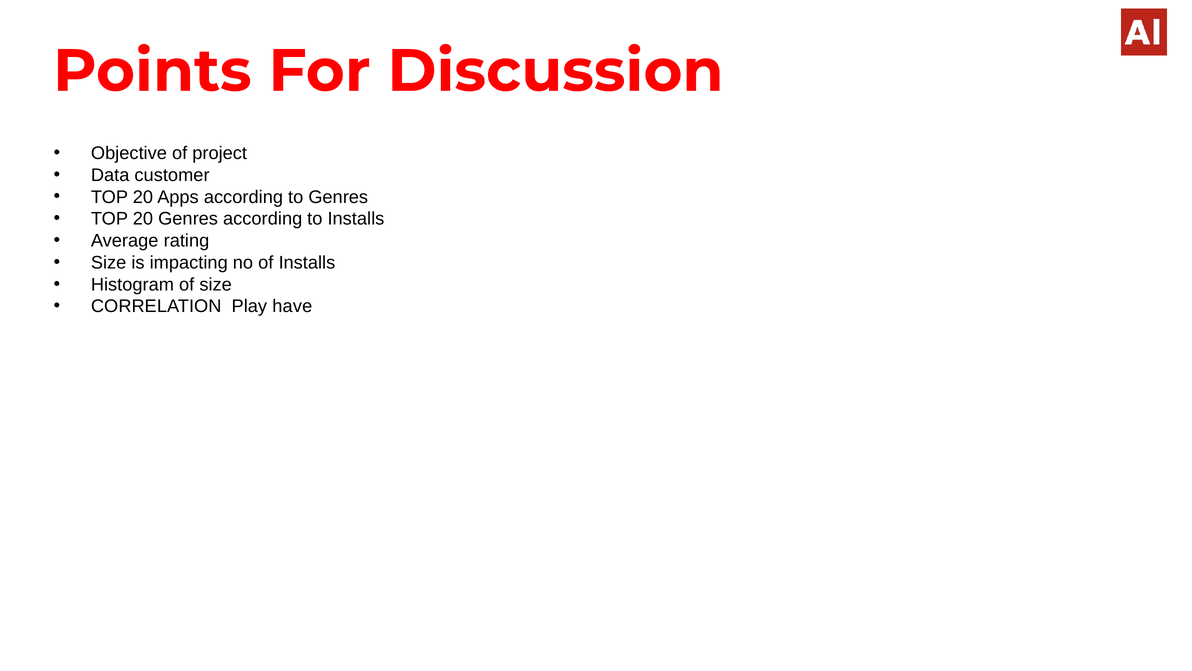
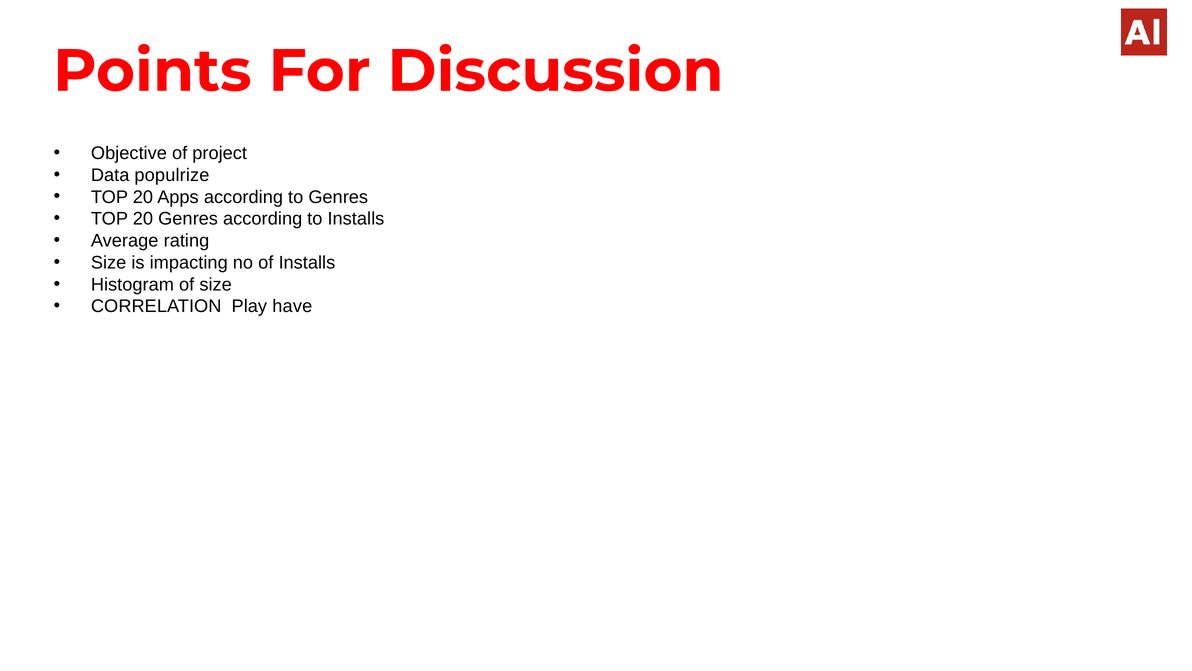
customer: customer -> populrize
